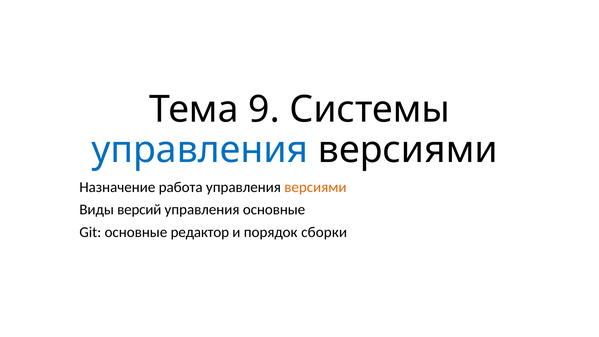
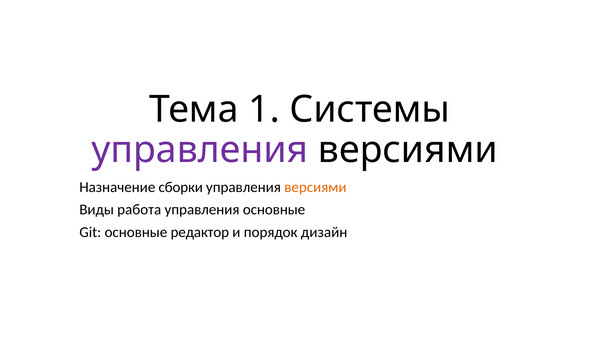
9: 9 -> 1
управления at (200, 150) colour: blue -> purple
работа: работа -> сборки
версий: версий -> работа
сборки: сборки -> дизайн
